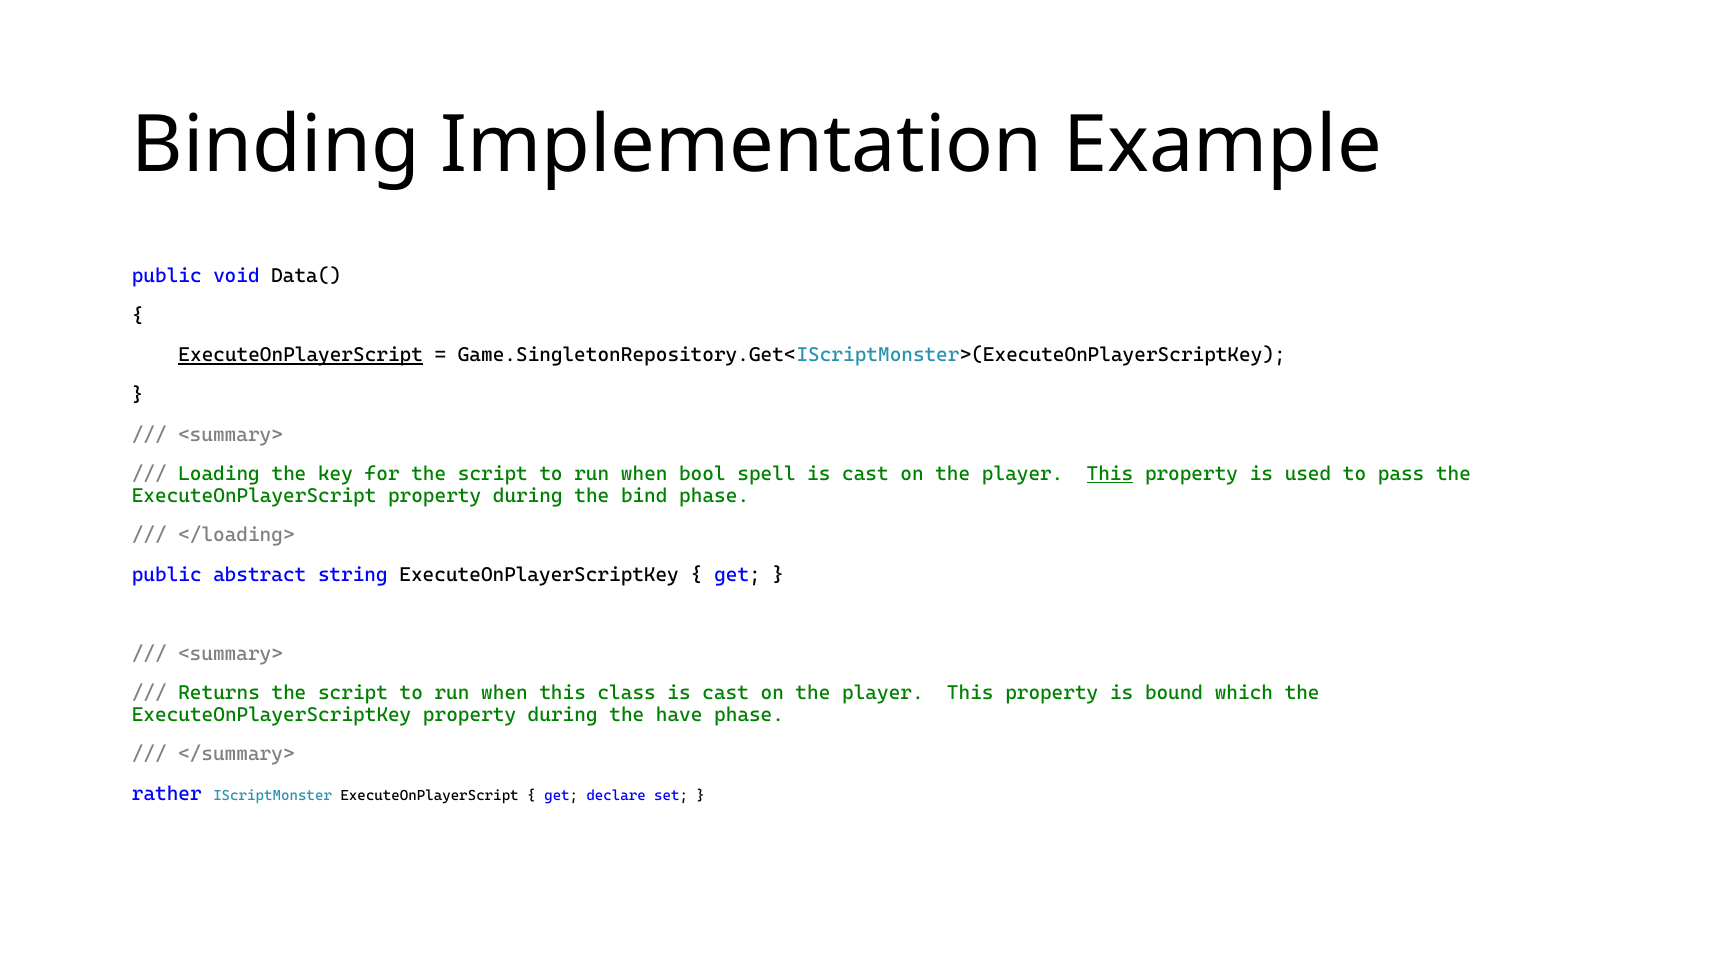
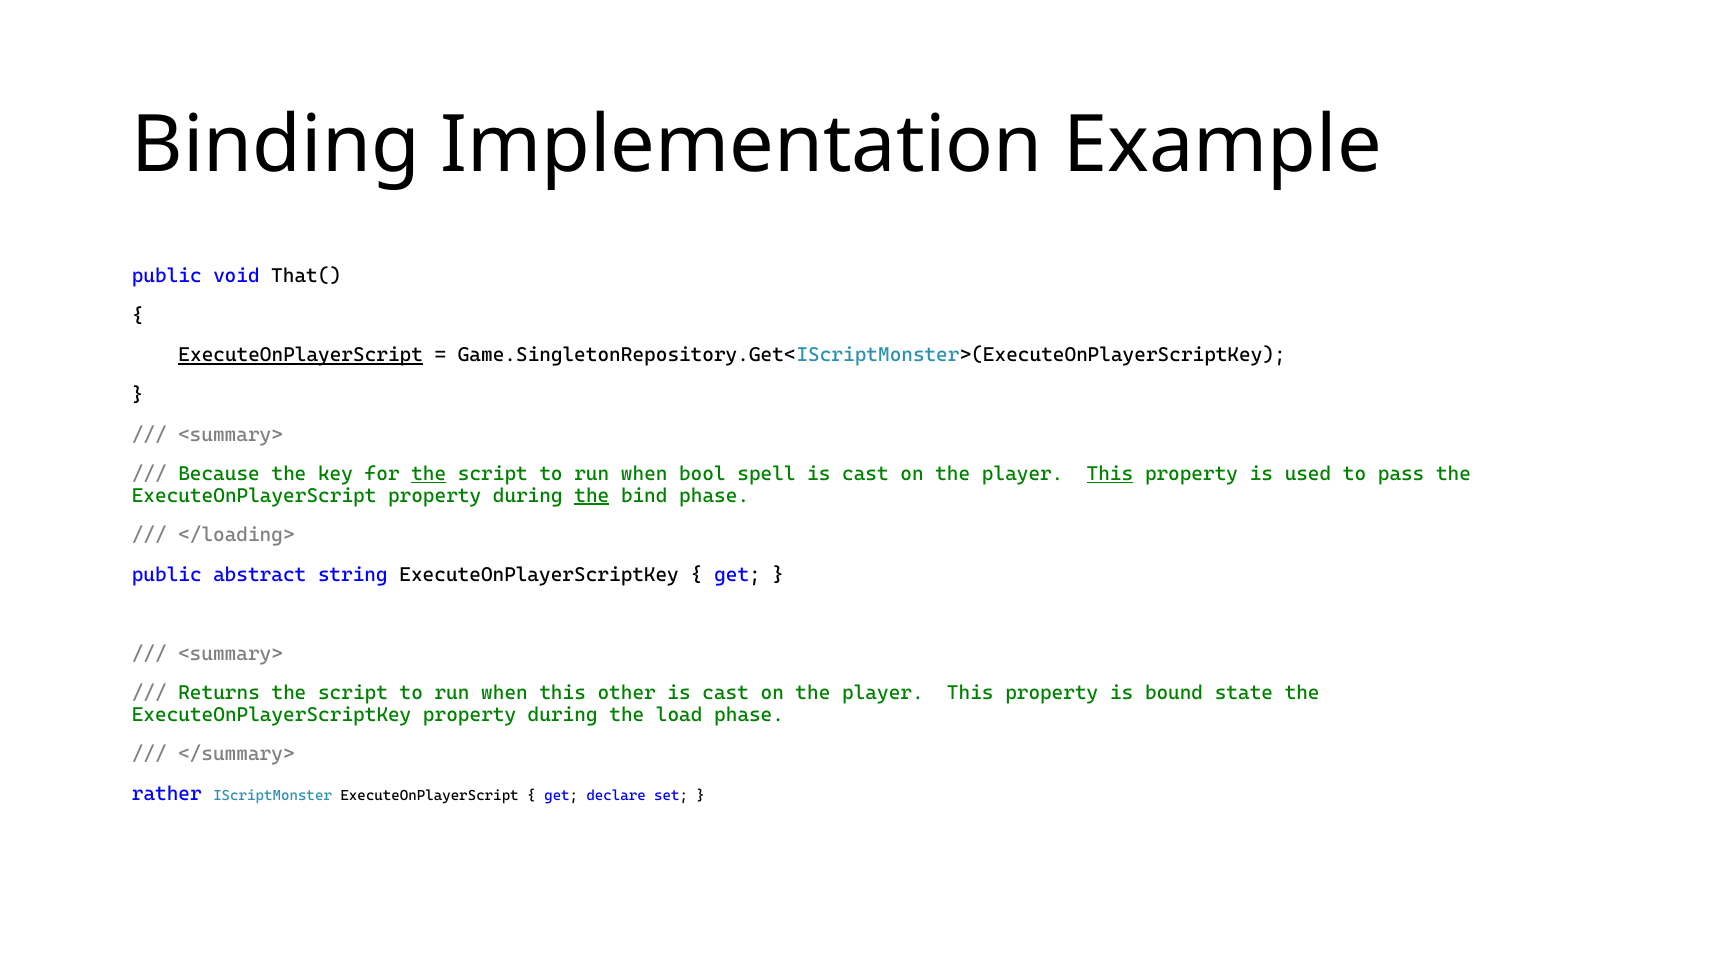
Data(: Data( -> That(
Loading: Loading -> Because
the at (429, 474) underline: none -> present
the at (592, 495) underline: none -> present
class: class -> other
which: which -> state
have: have -> load
